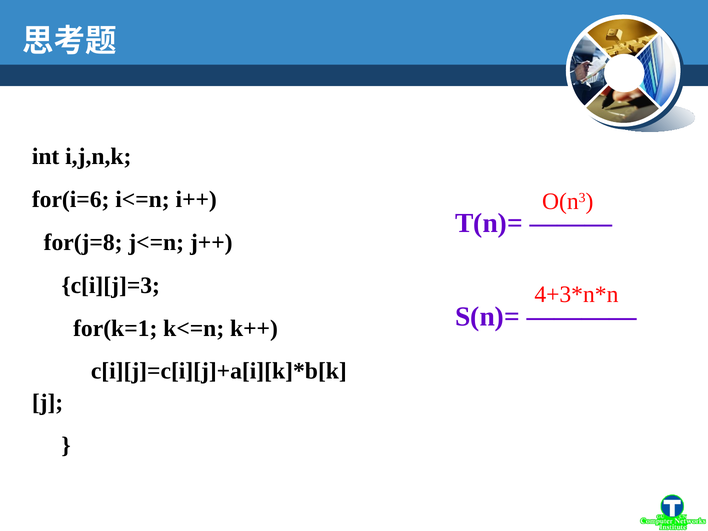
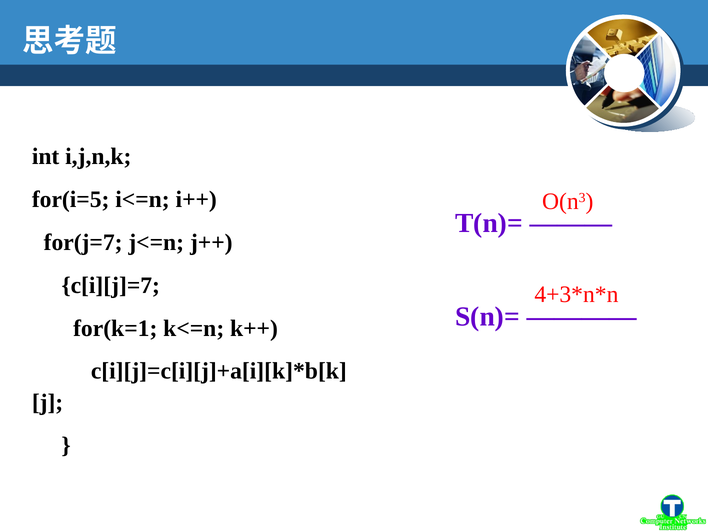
for(i=6: for(i=6 -> for(i=5
for(j=8: for(j=8 -> for(j=7
c[i][j]=3: c[i][j]=3 -> c[i][j]=7
